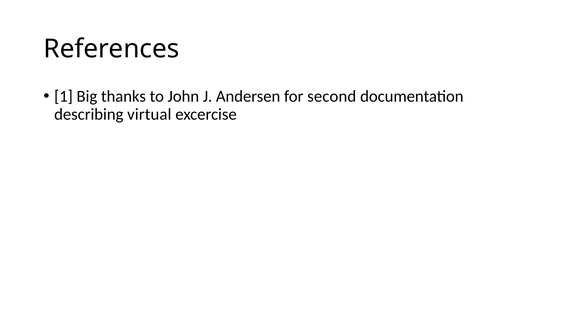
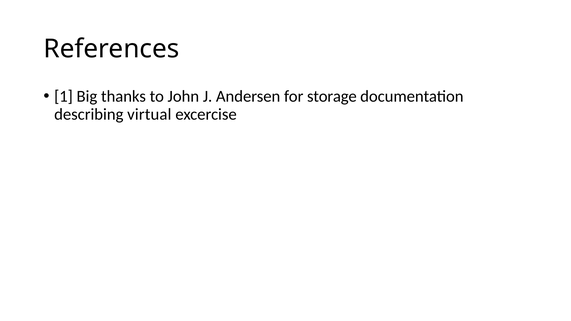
second: second -> storage
